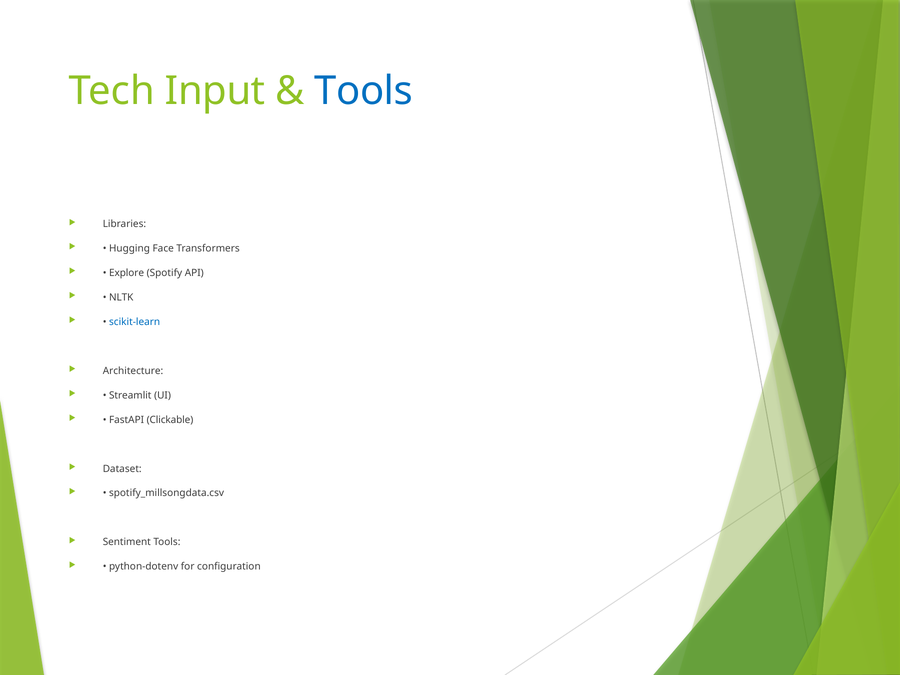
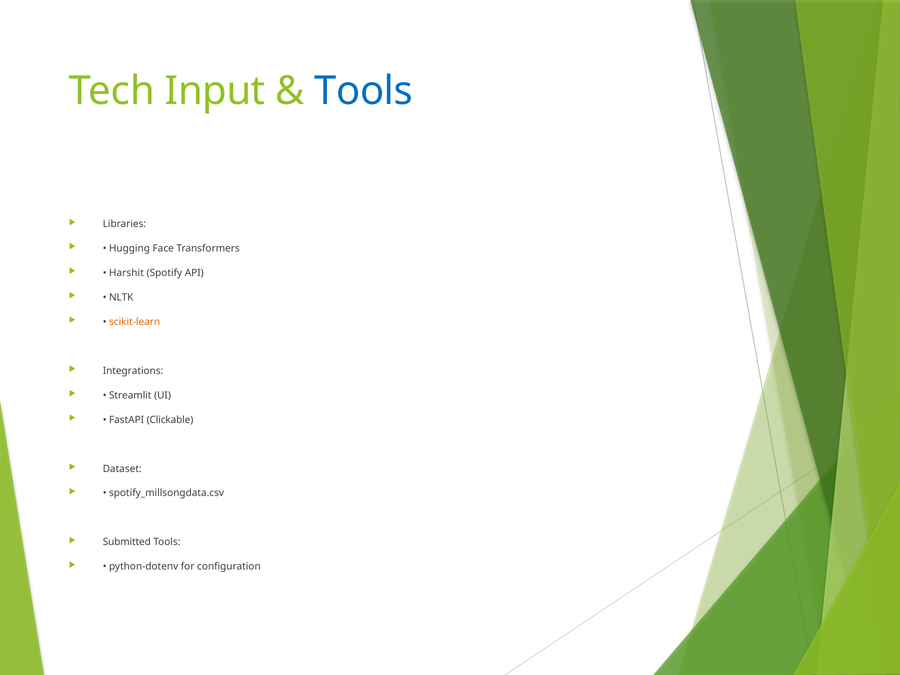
Explore: Explore -> Harshit
scikit-learn colour: blue -> orange
Architecture: Architecture -> Integrations
Sentiment: Sentiment -> Submitted
